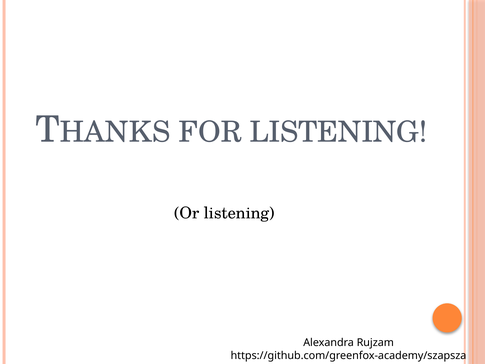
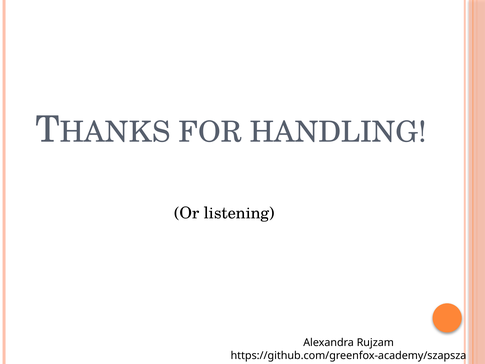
FOR LISTENING: LISTENING -> HANDLING
